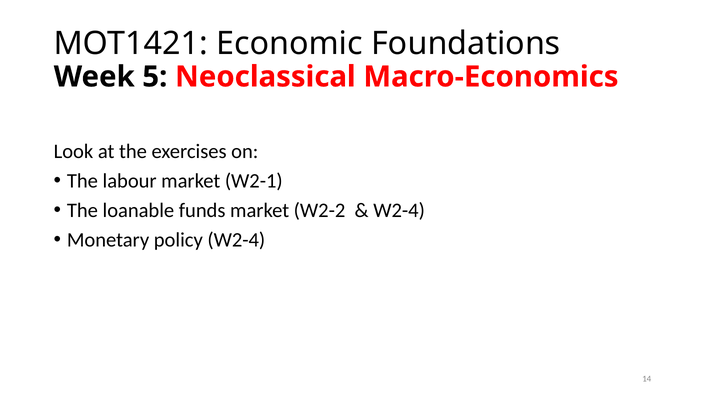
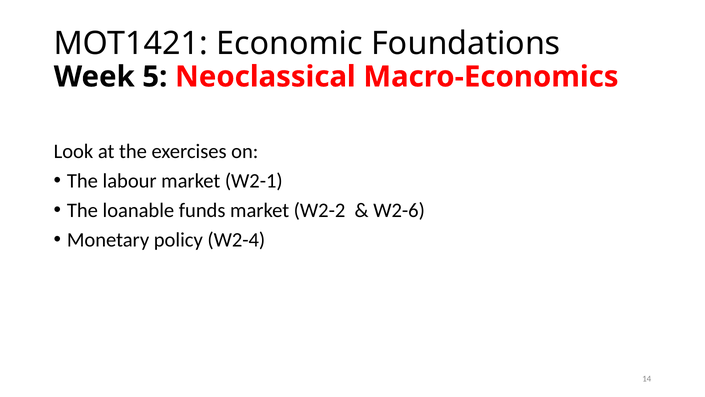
W2-4 at (399, 210): W2-4 -> W2-6
